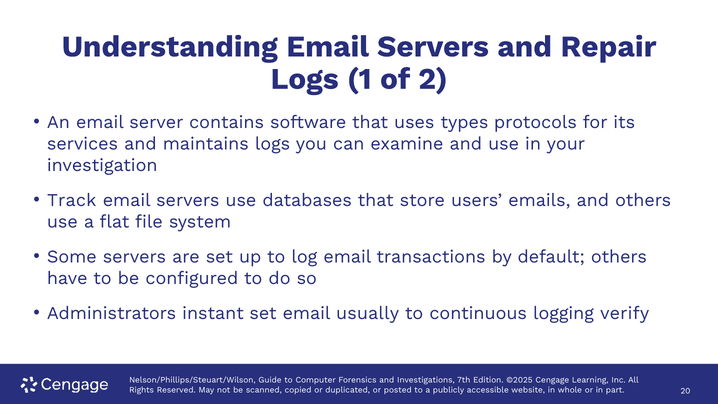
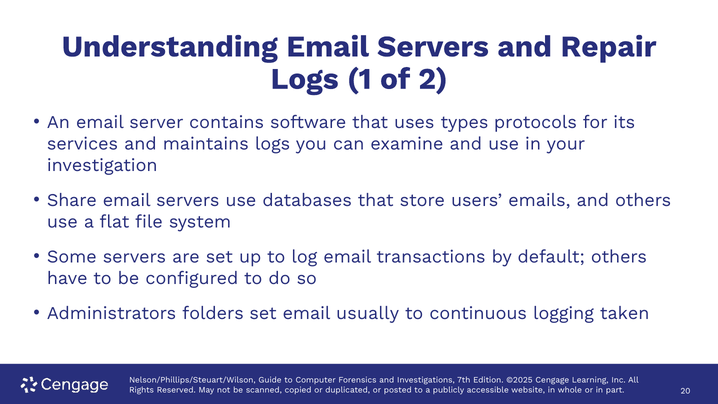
Track: Track -> Share
instant: instant -> folders
verify: verify -> taken
